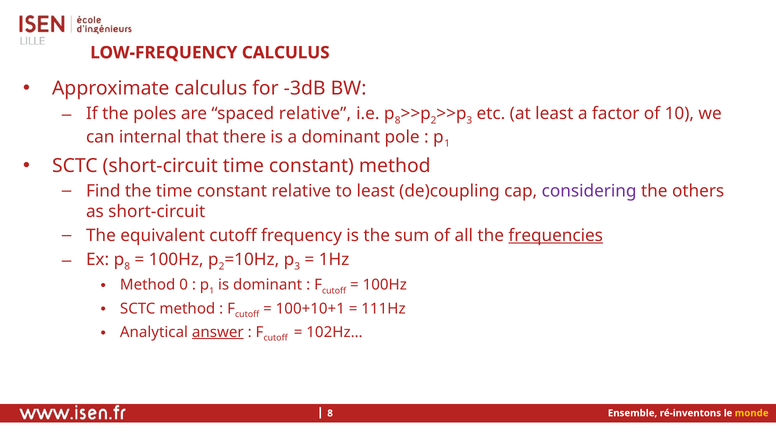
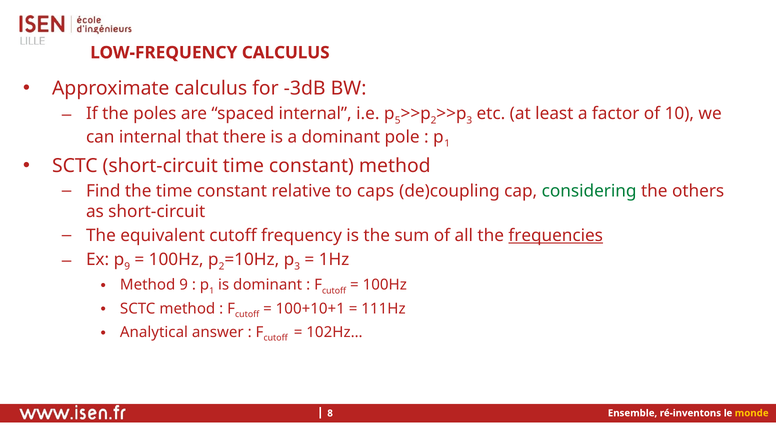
spaced relative: relative -> internal
8 at (398, 120): 8 -> 5
to least: least -> caps
considering colour: purple -> green
8 at (127, 267): 8 -> 9
Method 0: 0 -> 9
answer underline: present -> none
